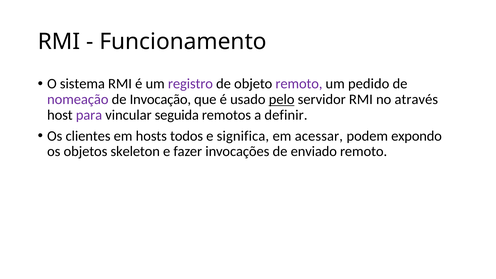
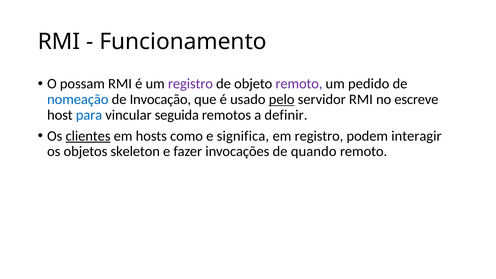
sistema: sistema -> possam
nomeação colour: purple -> blue
através: através -> escreve
para colour: purple -> blue
clientes underline: none -> present
todos: todos -> como
em acessar: acessar -> registro
expondo: expondo -> interagir
enviado: enviado -> quando
